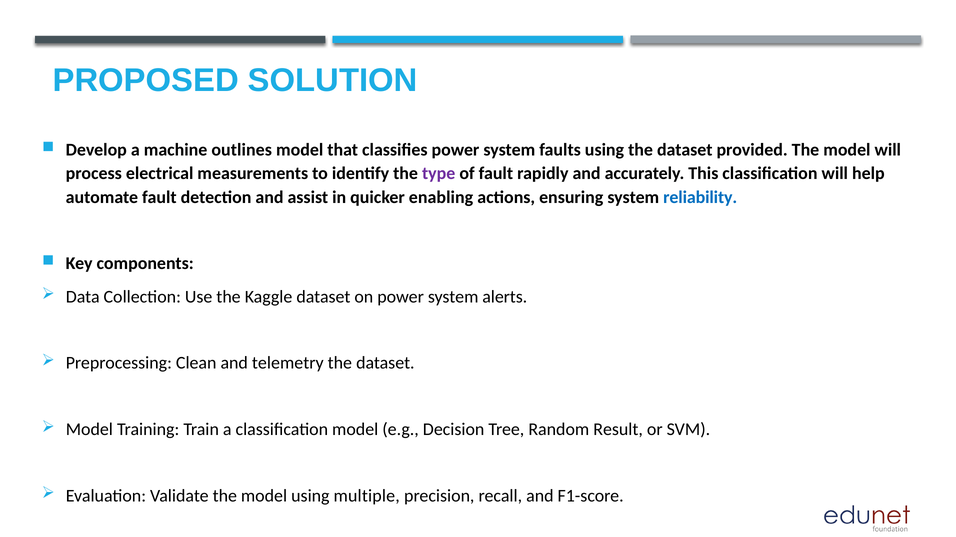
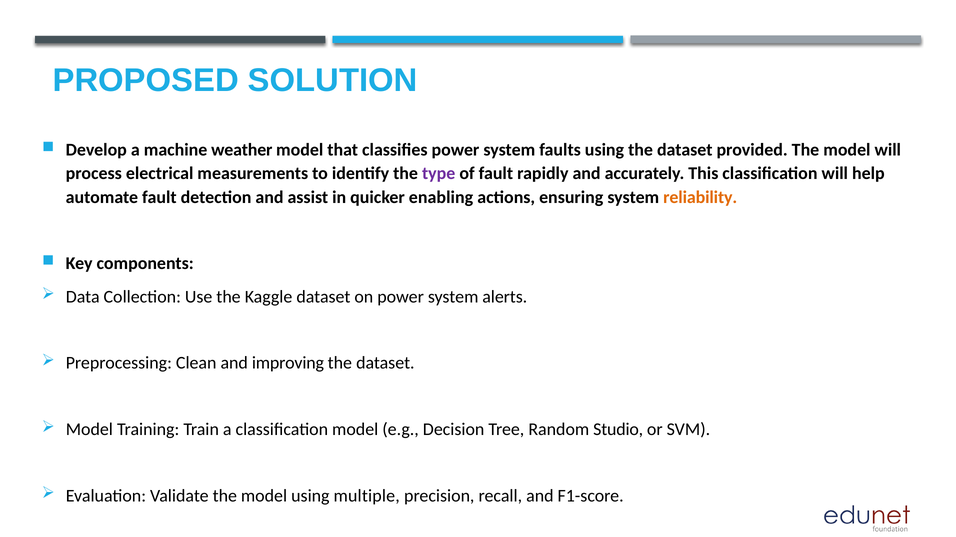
outlines: outlines -> weather
reliability colour: blue -> orange
telemetry: telemetry -> improving
Result: Result -> Studio
